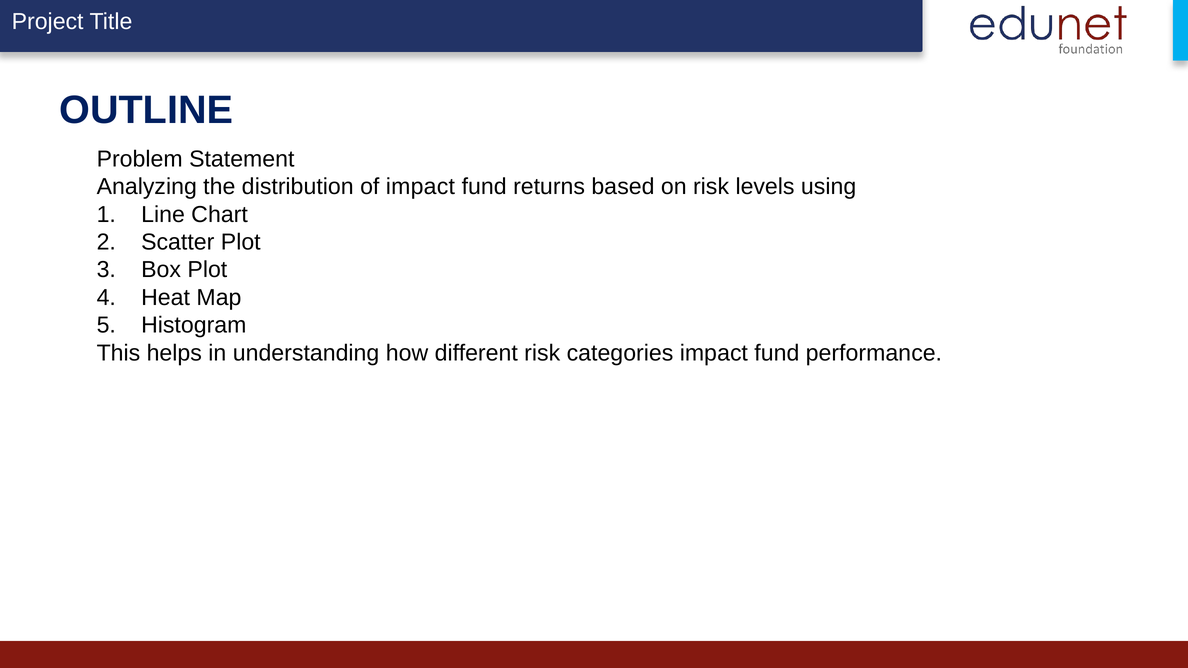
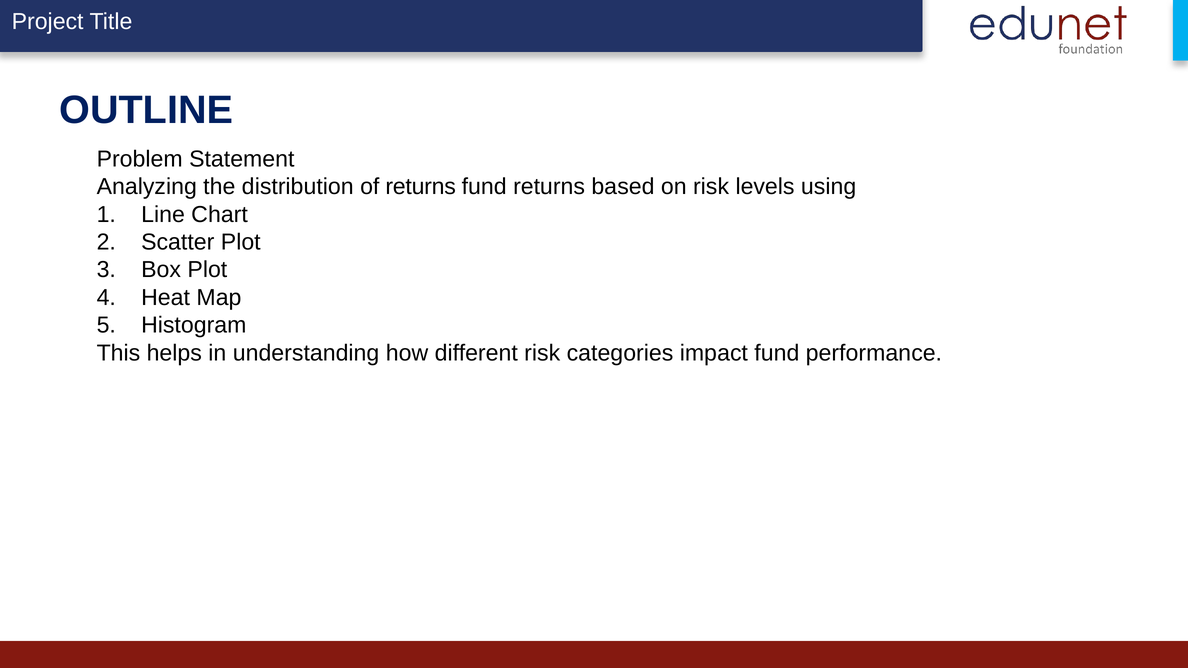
of impact: impact -> returns
